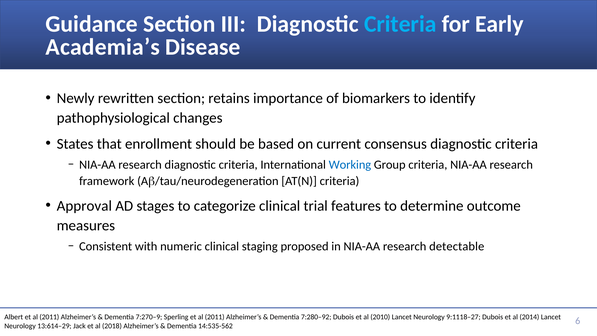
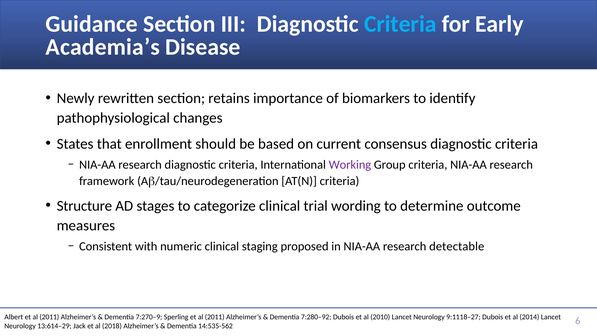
Working colour: blue -> purple
Approval: Approval -> Structure
features: features -> wording
